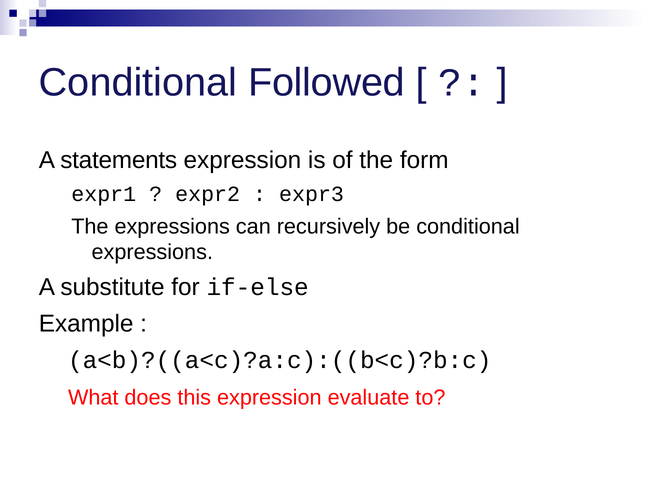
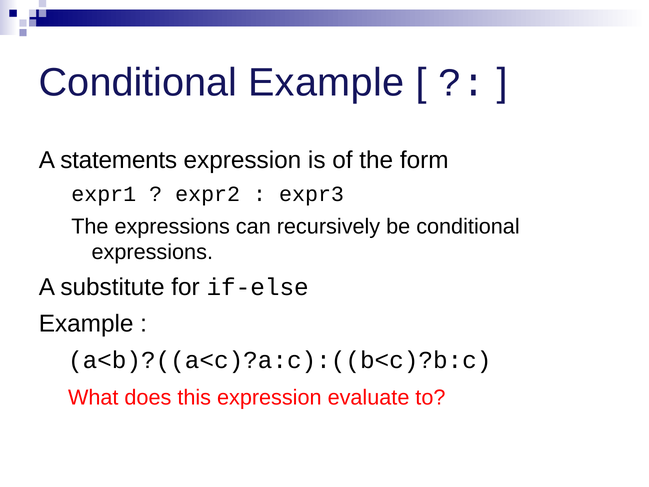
Conditional Followed: Followed -> Example
